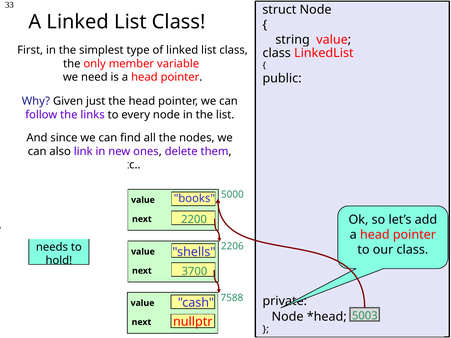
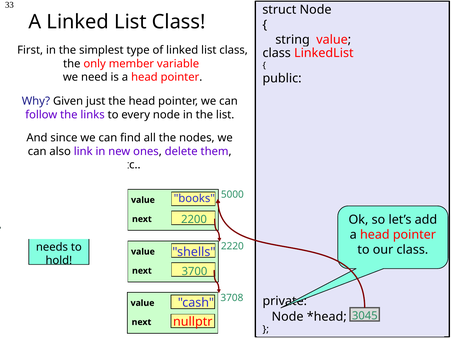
2206: 2206 -> 2220
7588: 7588 -> 3708
5003: 5003 -> 3045
